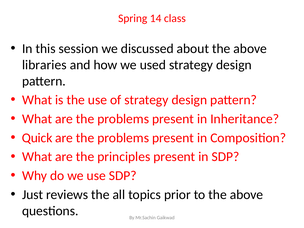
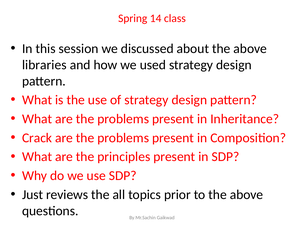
Quick: Quick -> Crack
